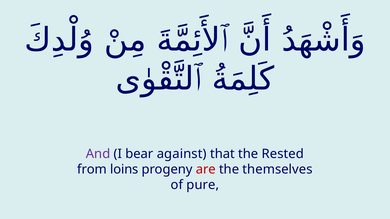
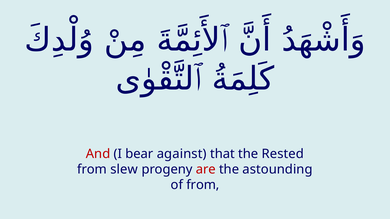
And colour: purple -> red
loins: loins -> slew
themselves: themselves -> astounding
of pure: pure -> from
